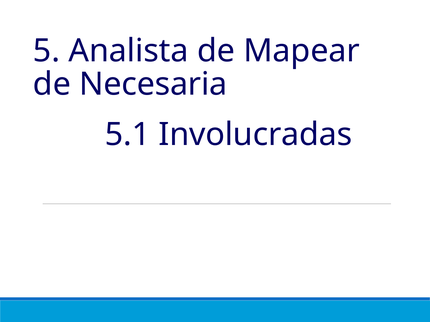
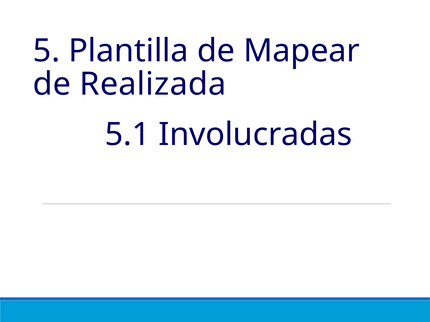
Analista: Analista -> Plantilla
Necesaria: Necesaria -> Realizada
